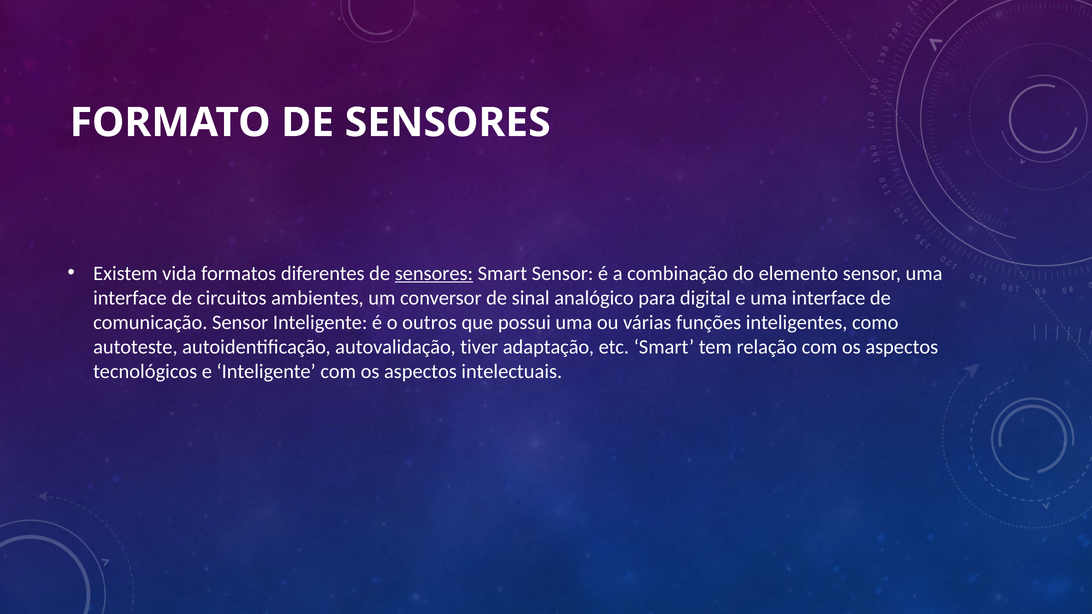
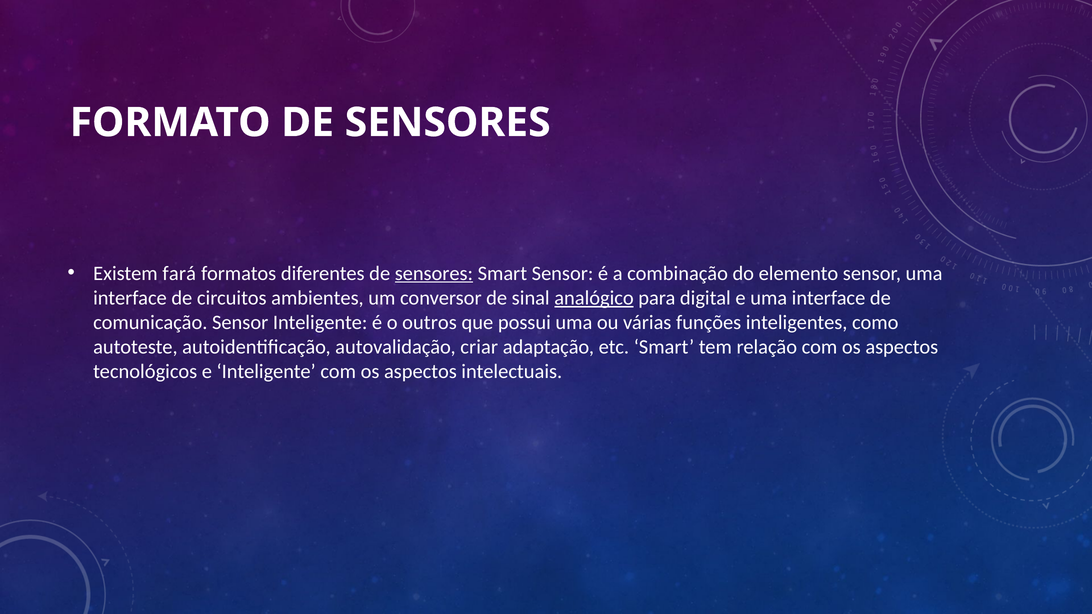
vida: vida -> fará
analógico underline: none -> present
tiver: tiver -> criar
